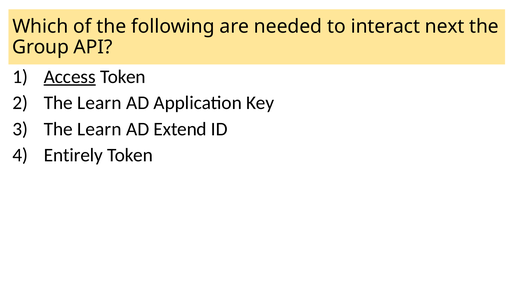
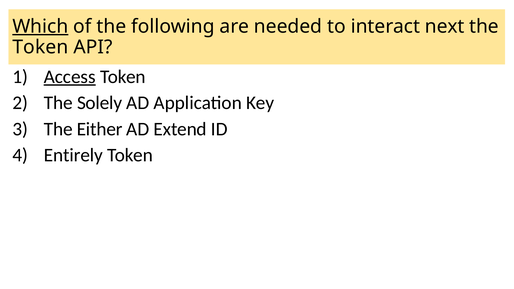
Which underline: none -> present
Group at (41, 47): Group -> Token
Learn at (99, 103): Learn -> Solely
Learn at (99, 129): Learn -> Either
